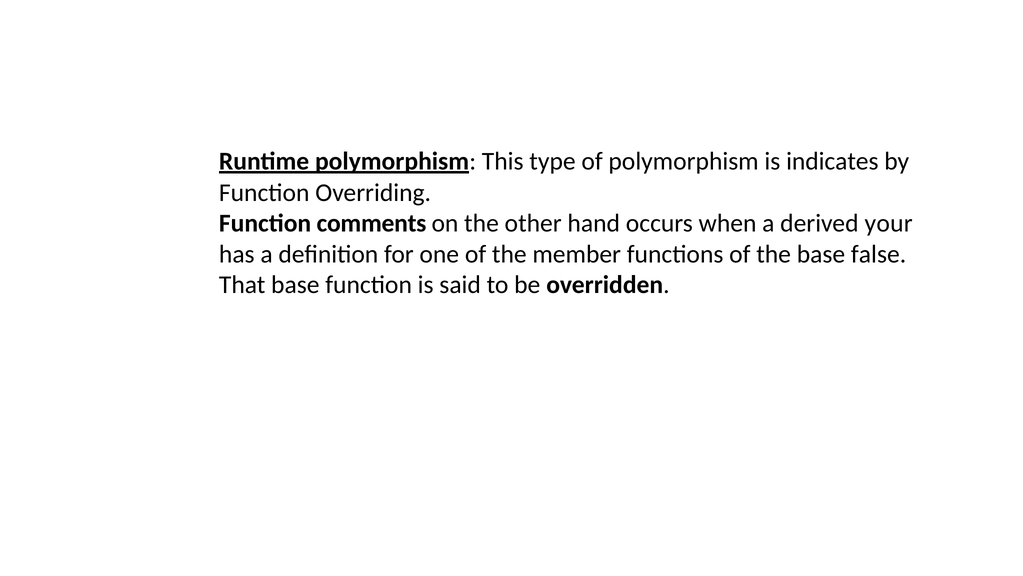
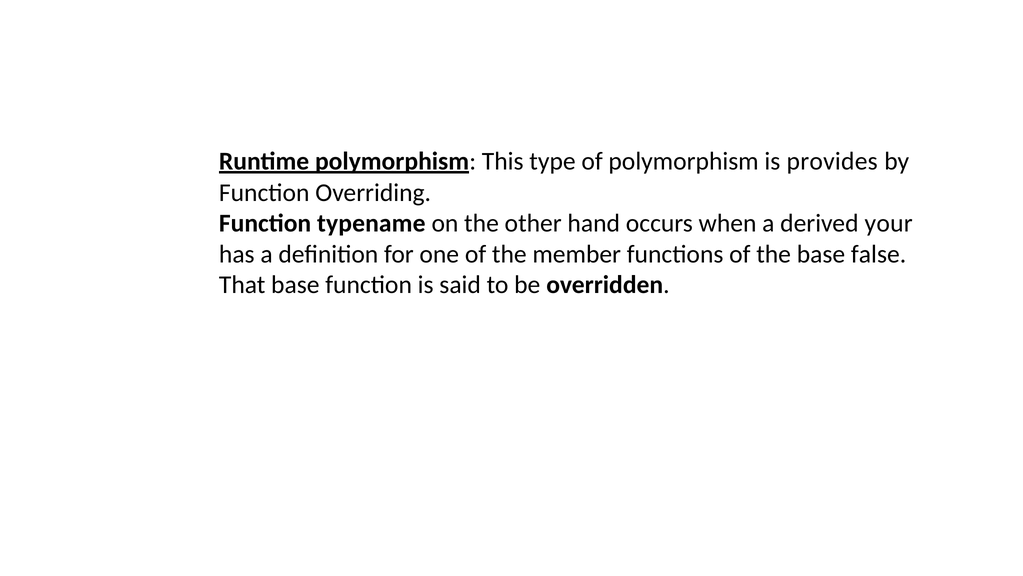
indicates: indicates -> provides
comments: comments -> typename
